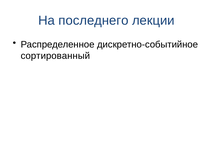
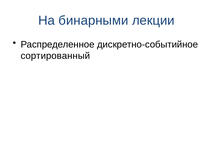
последнего: последнего -> бинарными
